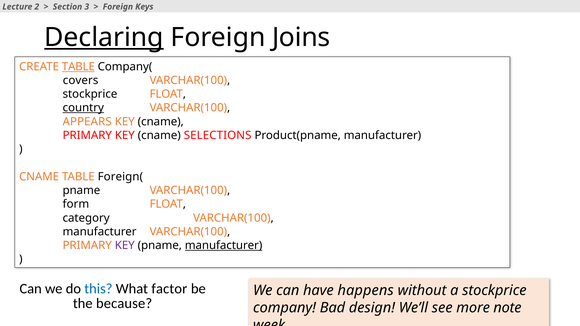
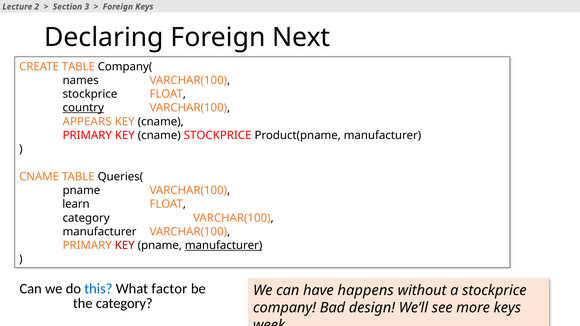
Declaring underline: present -> none
Joins: Joins -> Next
TABLE at (78, 67) underline: present -> none
covers: covers -> names
cname SELECTIONS: SELECTIONS -> STOCKPRICE
Foreign(: Foreign( -> Queries(
form: form -> learn
KEY at (125, 246) colour: purple -> red
the because: because -> category
more note: note -> keys
